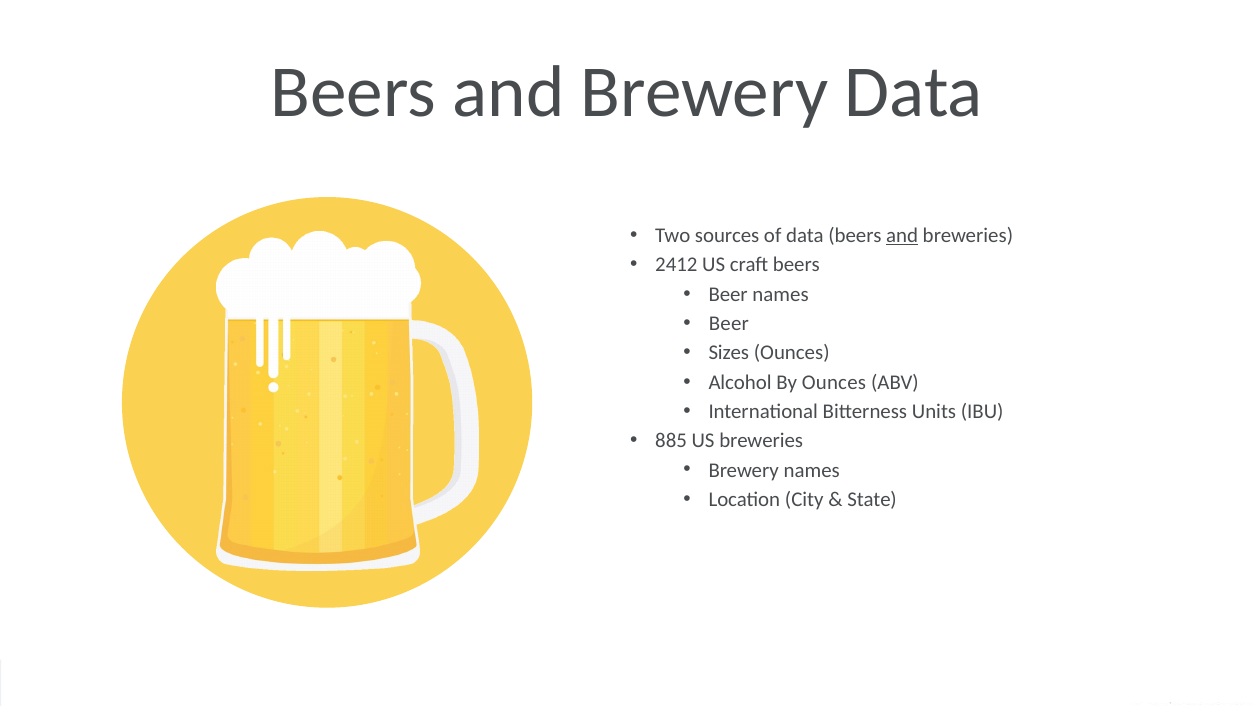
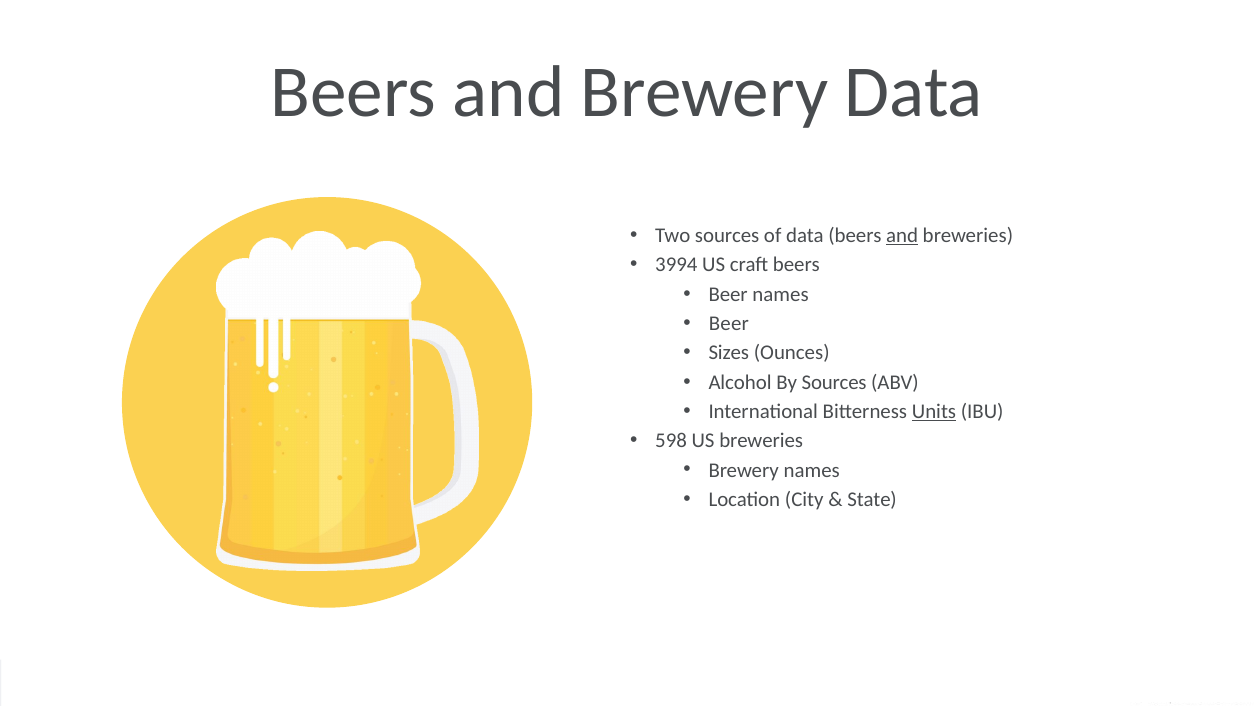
2412: 2412 -> 3994
By Ounces: Ounces -> Sources
Units underline: none -> present
885: 885 -> 598
